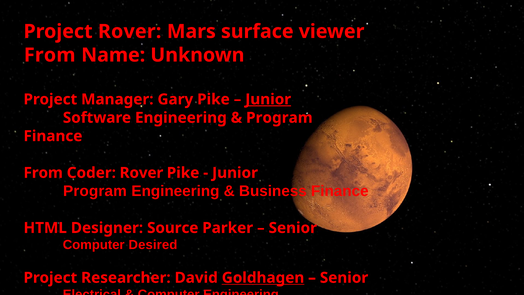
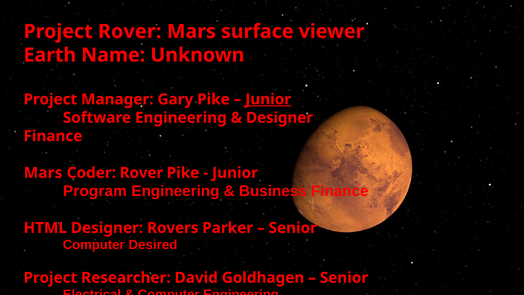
From at (50, 55): From -> Earth
Program at (279, 118): Program -> Designer
From at (43, 173): From -> Mars
Source: Source -> Rovers
Goldhagen underline: present -> none
